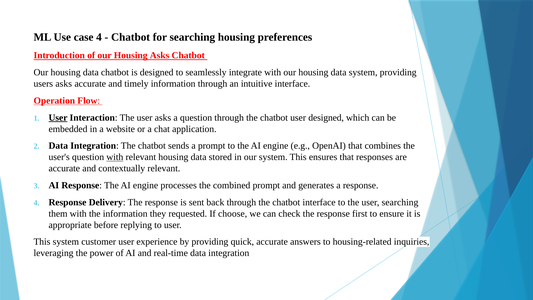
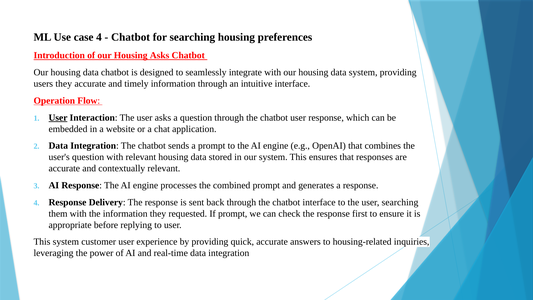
users asks: asks -> they
user designed: designed -> response
with at (115, 157) underline: present -> none
If choose: choose -> prompt
